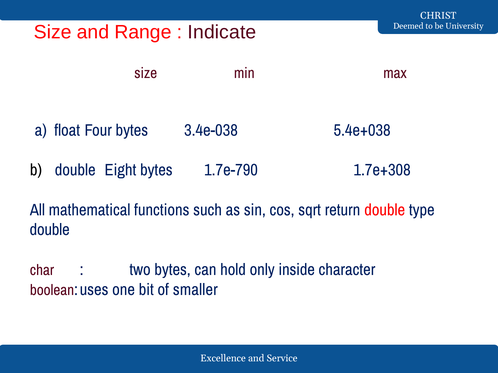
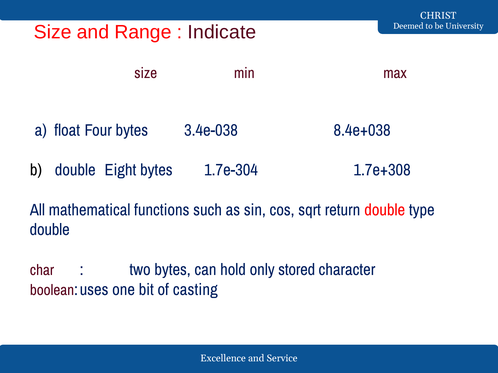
5.4e+038: 5.4e+038 -> 8.4e+038
1.7e-790: 1.7e-790 -> 1.7e-304
inside: inside -> stored
smaller: smaller -> casting
